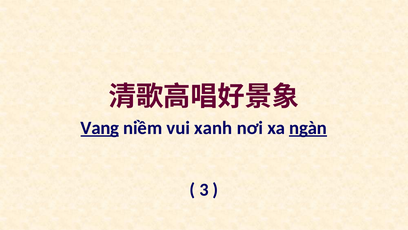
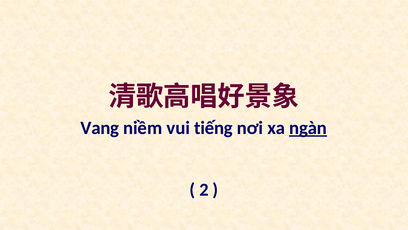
Vang underline: present -> none
xanh: xanh -> tiếng
3: 3 -> 2
